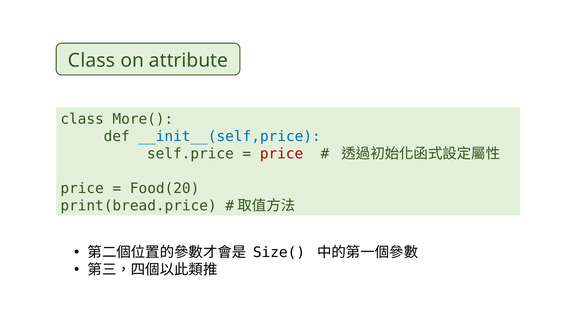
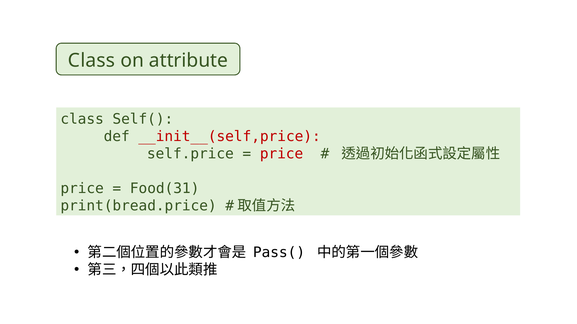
More(: More( -> Self(
__init__(self,price colour: blue -> red
Food(20: Food(20 -> Food(31
Size(: Size( -> Pass(
